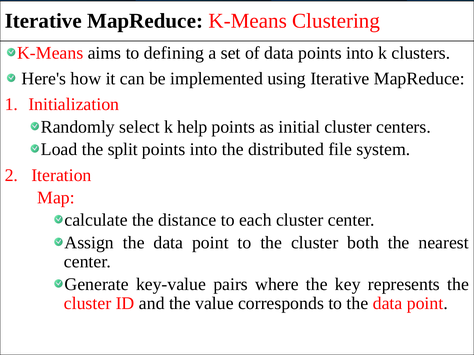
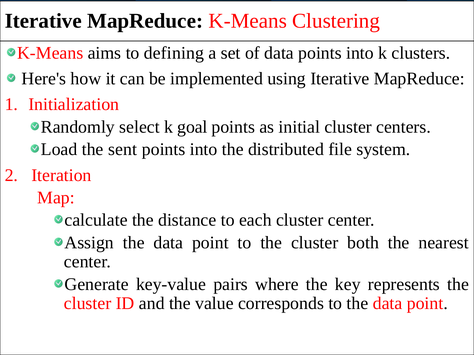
help: help -> goal
split: split -> sent
